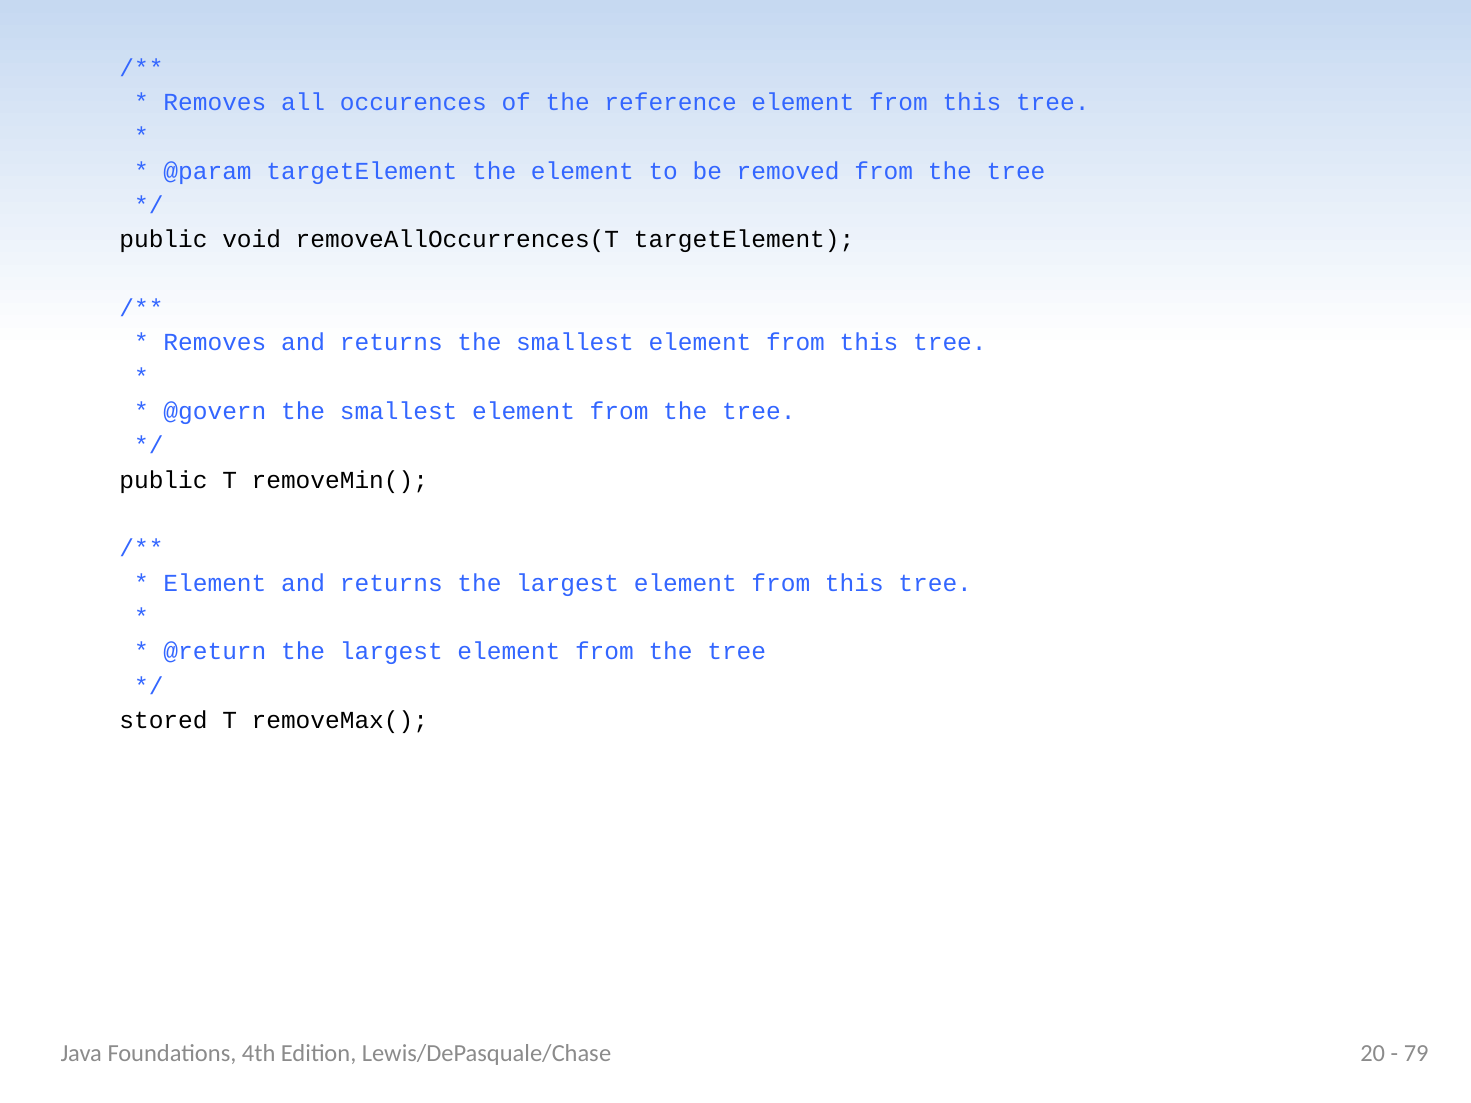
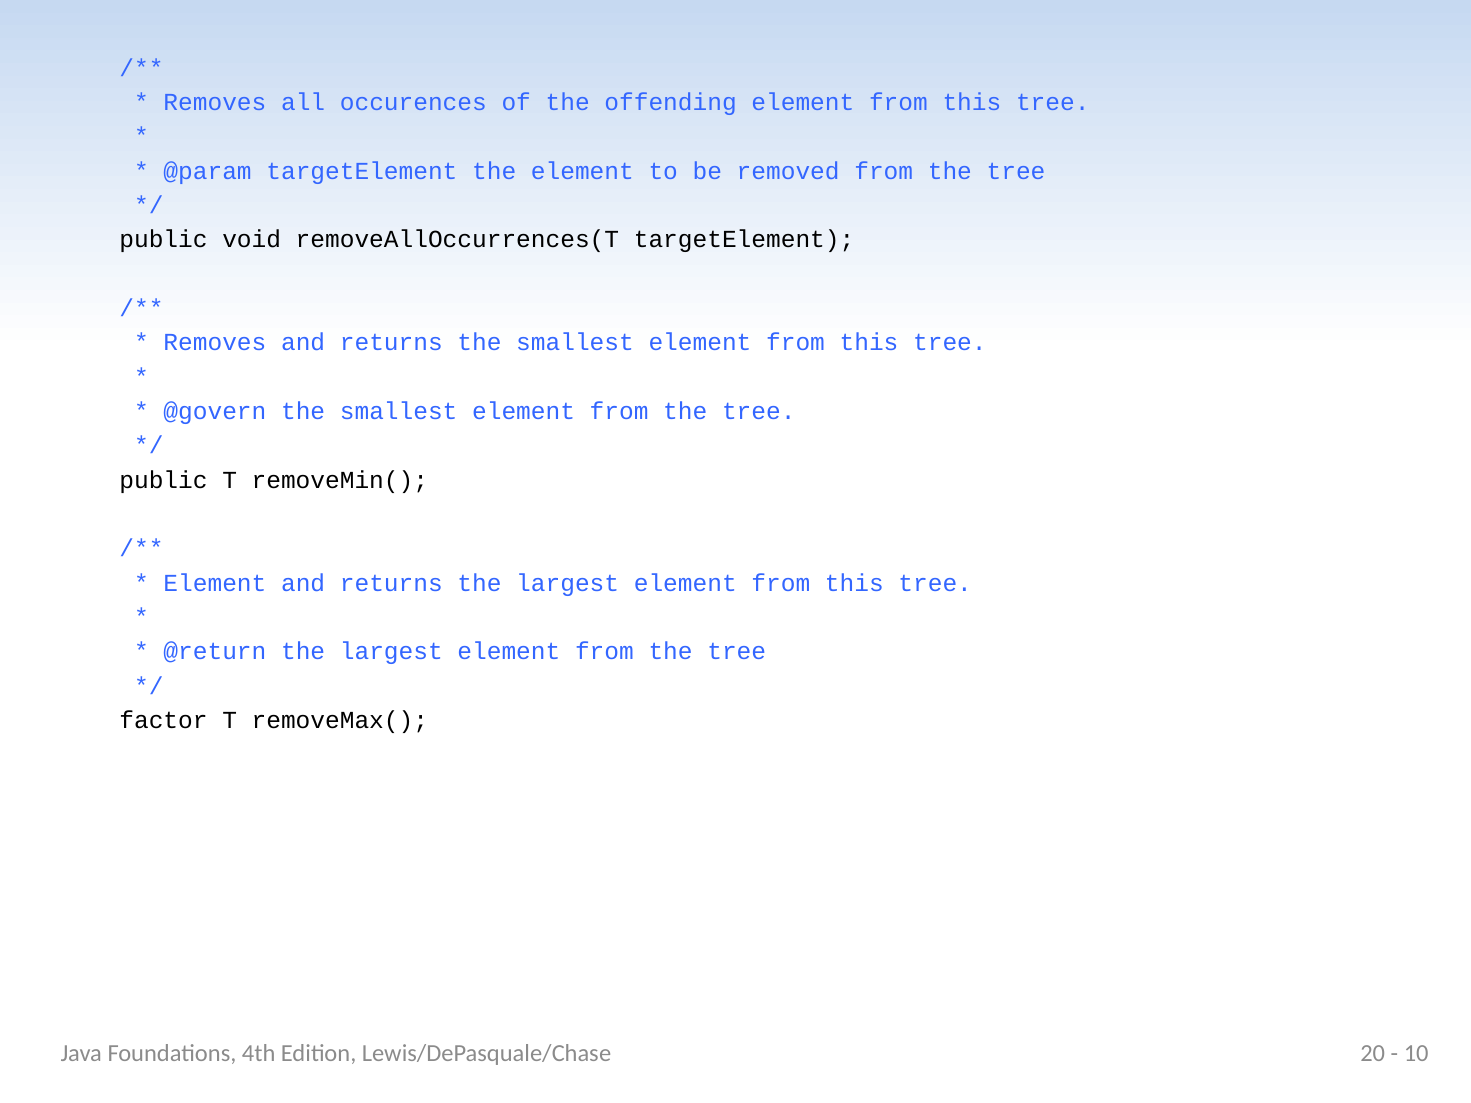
reference: reference -> offending
stored: stored -> factor
79: 79 -> 10
